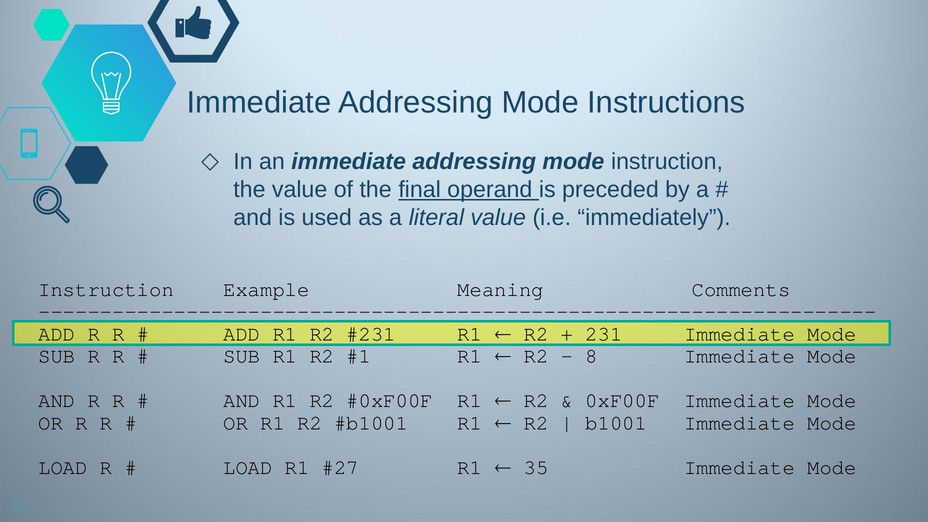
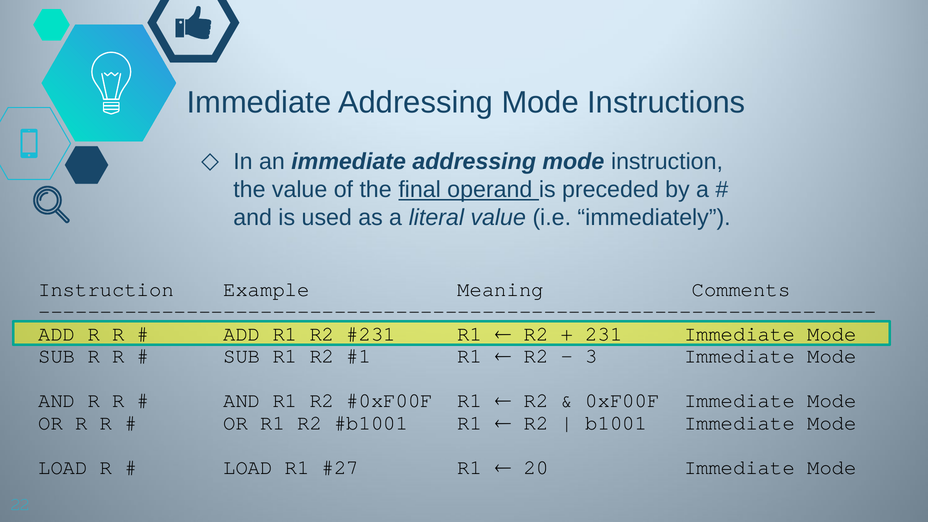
8: 8 -> 3
35: 35 -> 20
